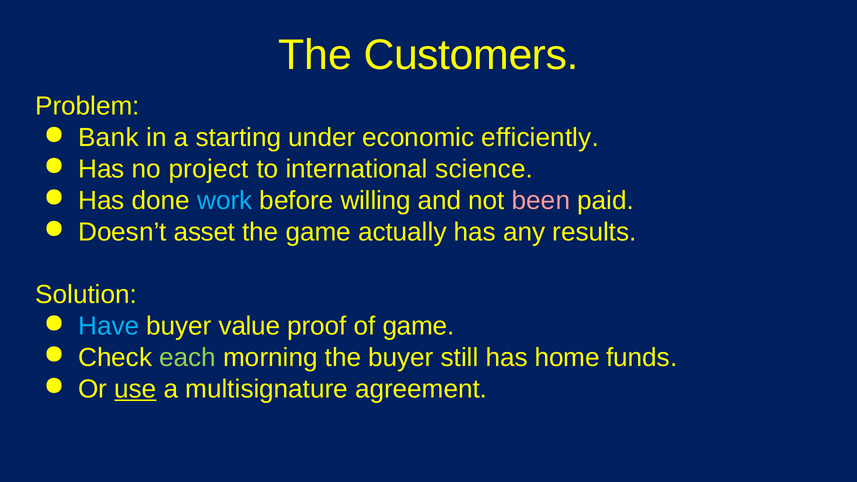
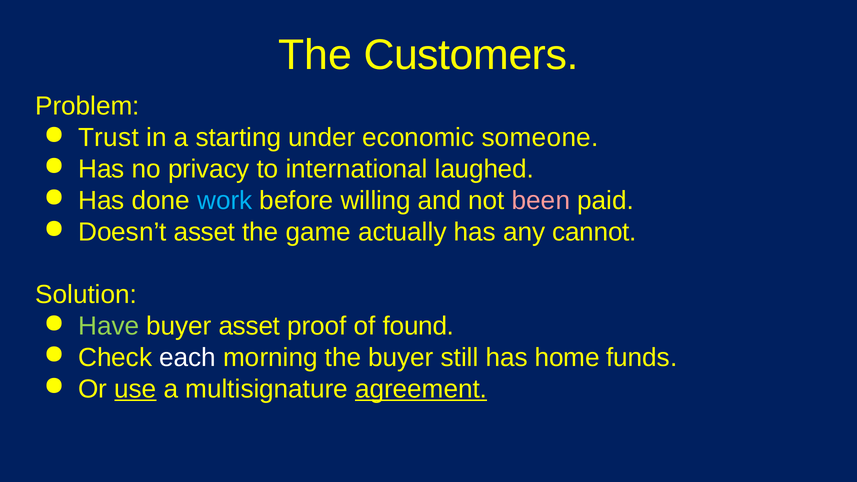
Bank: Bank -> Trust
efficiently: efficiently -> someone
project: project -> privacy
science: science -> laughed
results: results -> cannot
Have colour: light blue -> light green
buyer value: value -> asset
of game: game -> found
each colour: light green -> white
agreement underline: none -> present
